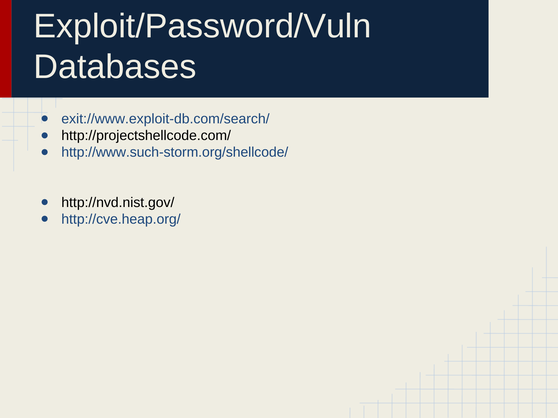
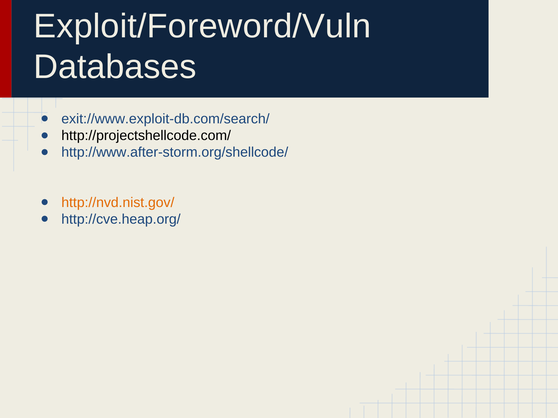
Exploit/Password/Vuln: Exploit/Password/Vuln -> Exploit/Foreword/Vuln
http://www.such-storm.org/shellcode/: http://www.such-storm.org/shellcode/ -> http://www.after-storm.org/shellcode/
http://nvd.nist.gov/ colour: black -> orange
